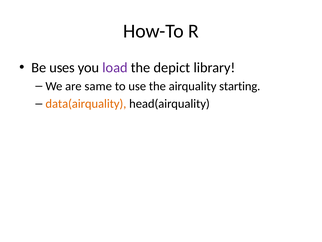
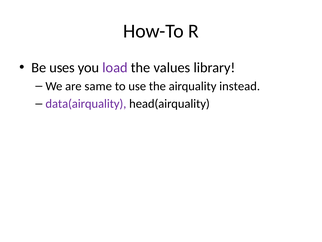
depict: depict -> values
starting: starting -> instead
data(airquality colour: orange -> purple
